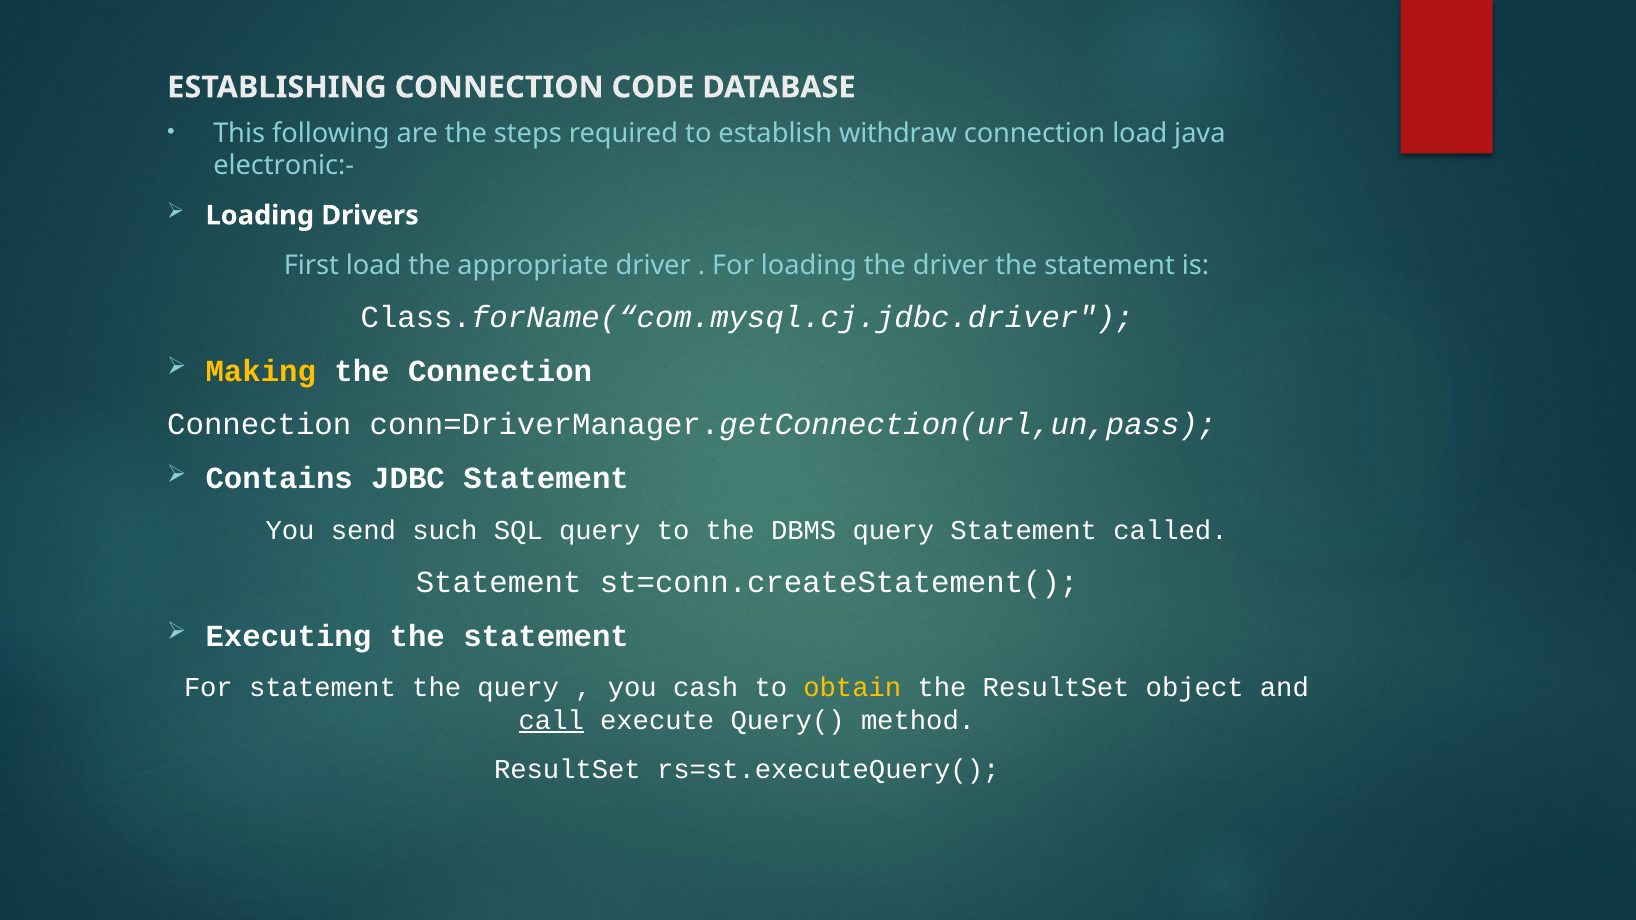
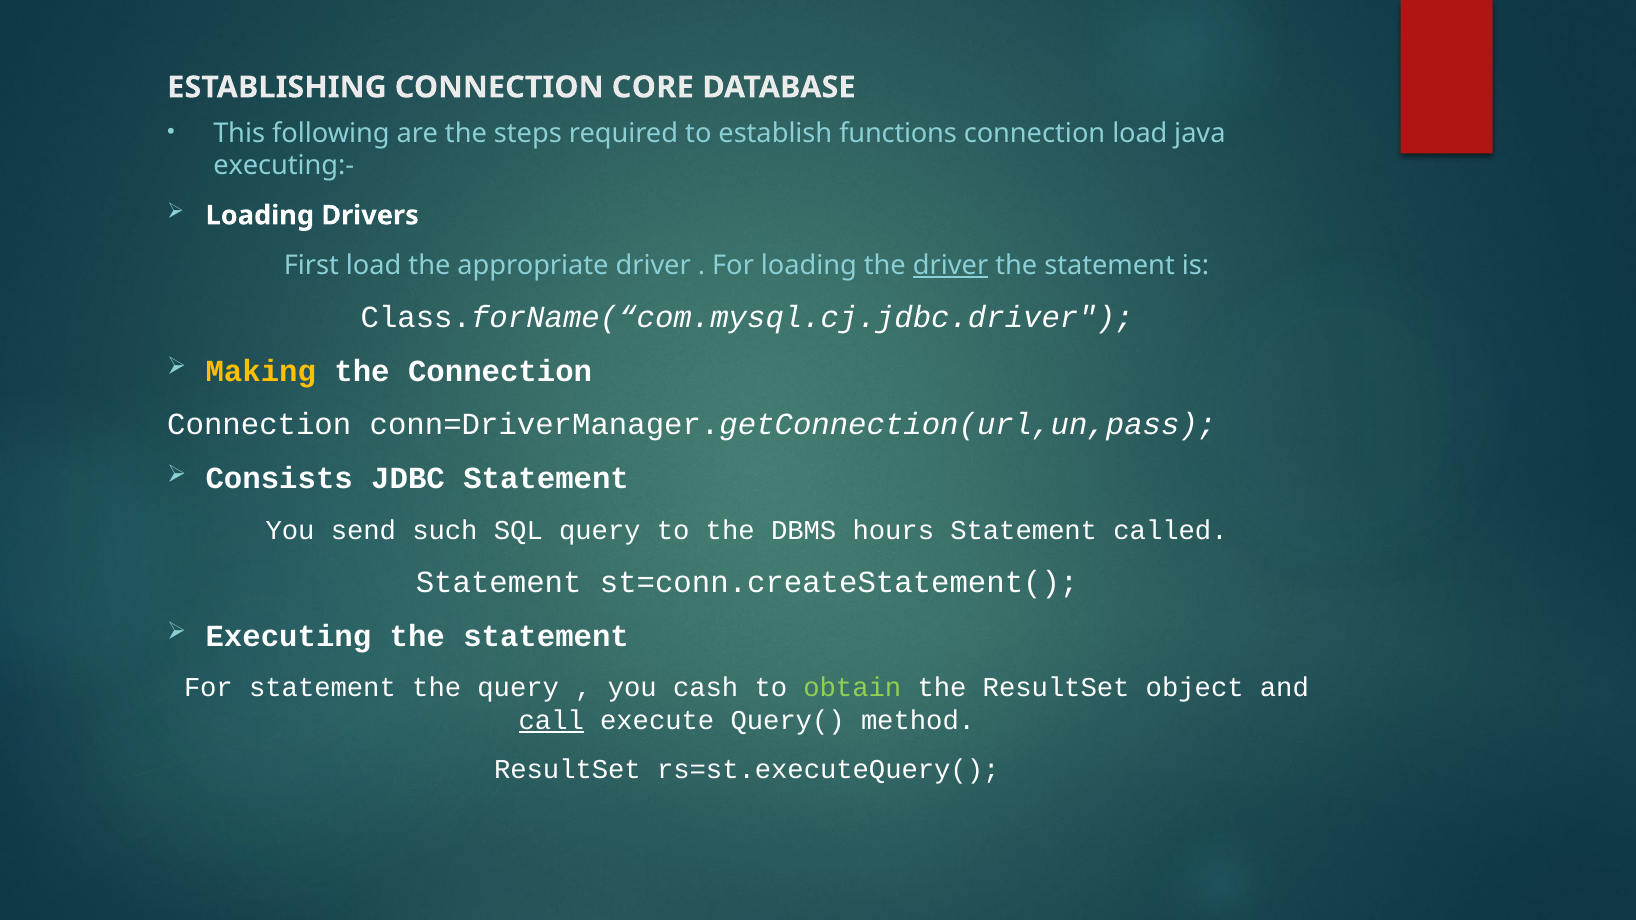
CODE: CODE -> CORE
withdraw: withdraw -> functions
electronic:-: electronic:- -> executing:-
driver at (951, 265) underline: none -> present
Contains: Contains -> Consists
DBMS query: query -> hours
obtain colour: yellow -> light green
